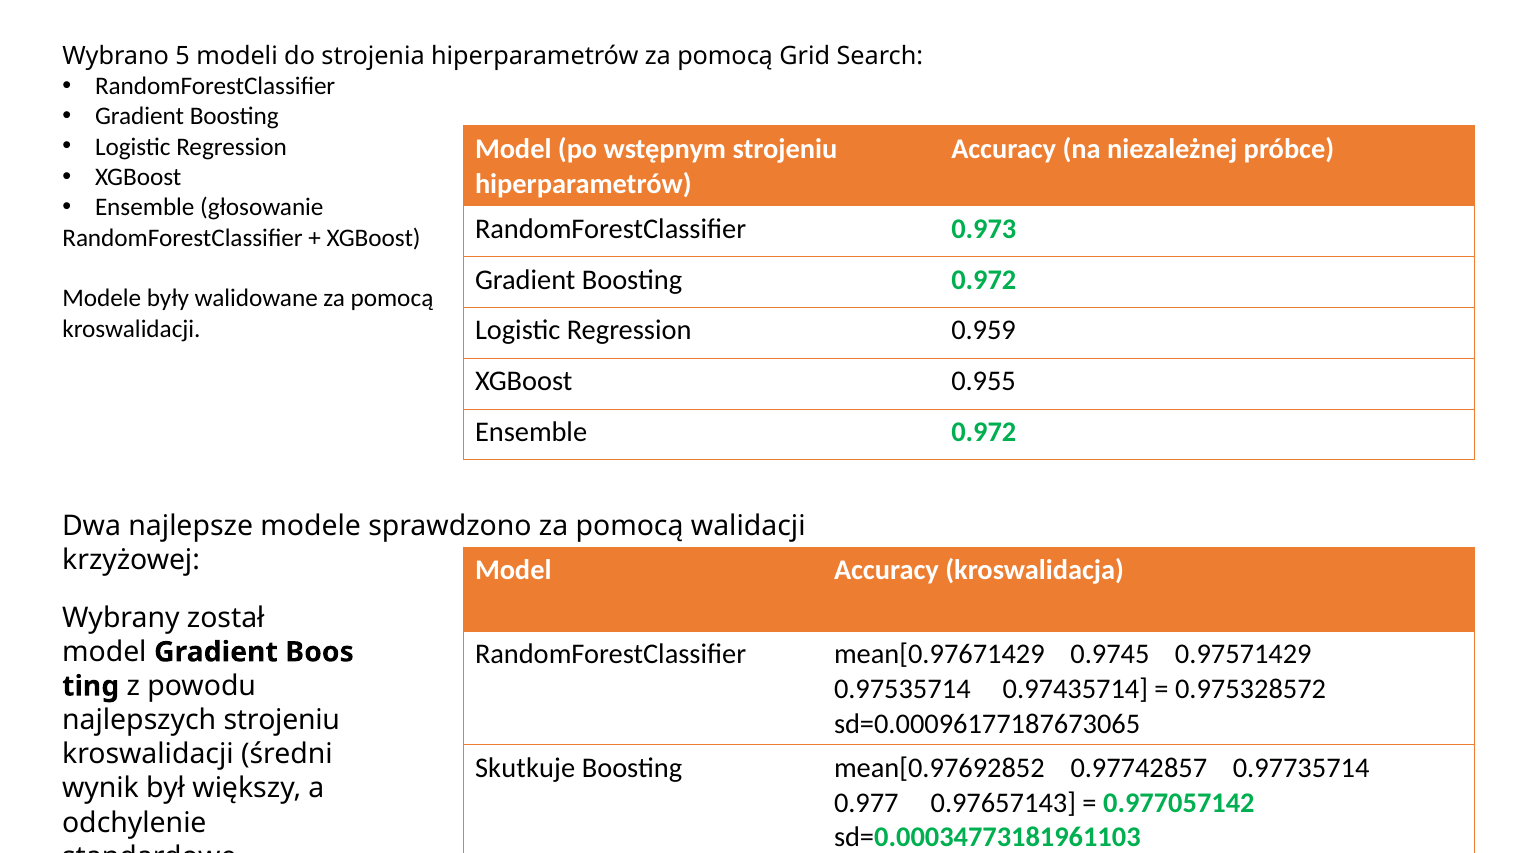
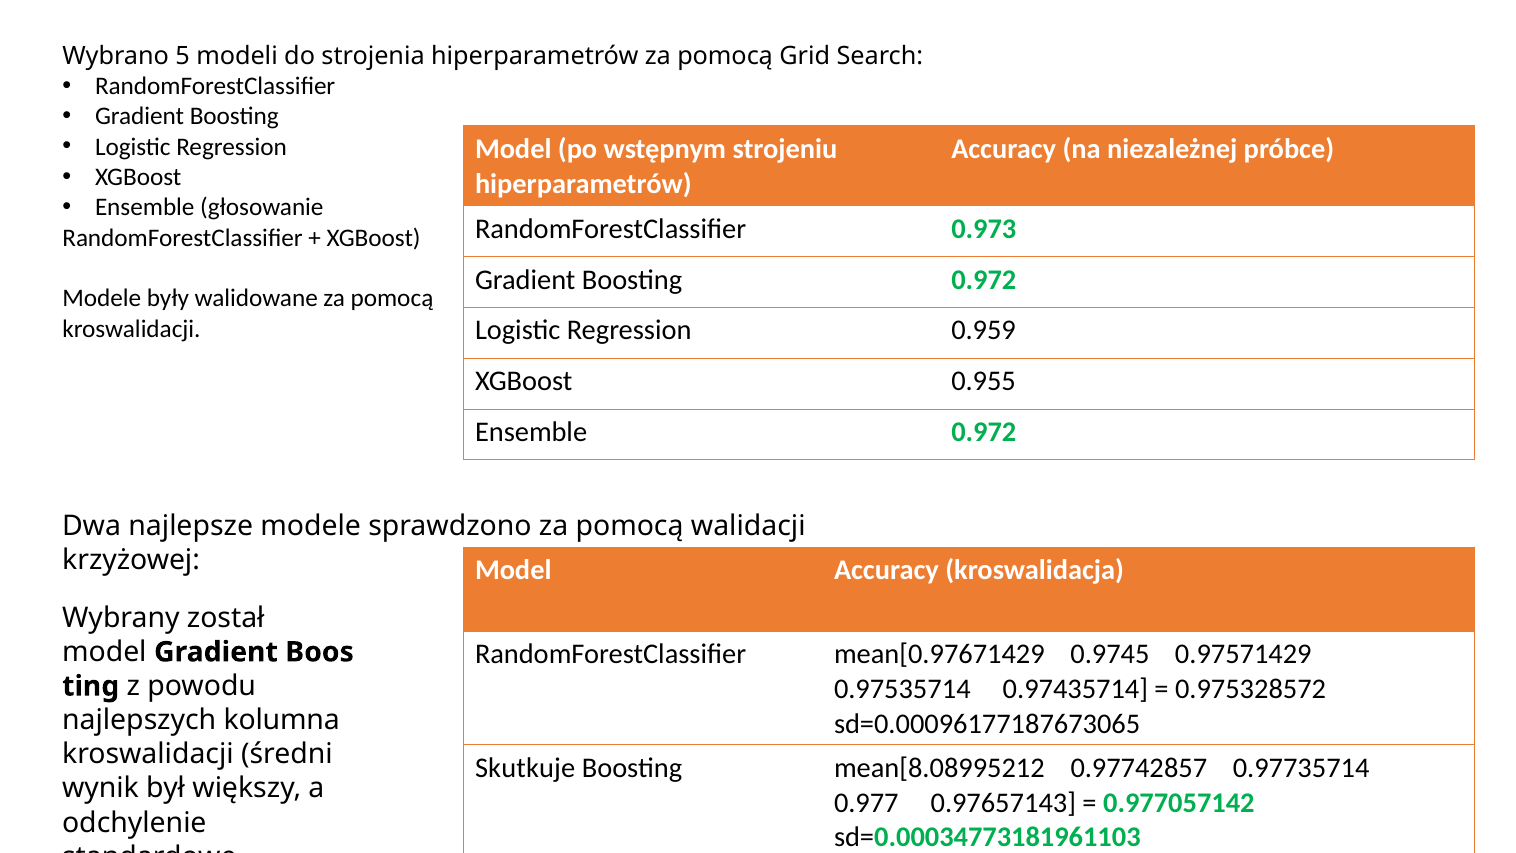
najlepszych strojeniu: strojeniu -> kolumna
mean[0.97692852: mean[0.97692852 -> mean[8.08995212
